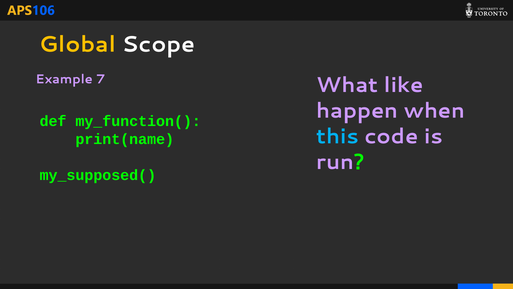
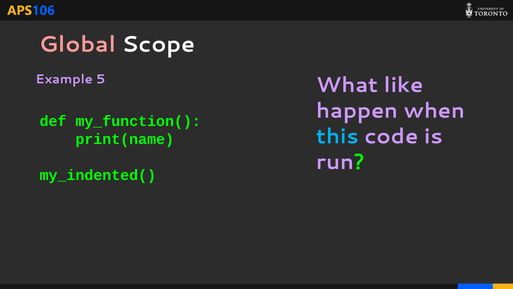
Global colour: yellow -> pink
7: 7 -> 5
my_supposed(: my_supposed( -> my_indented(
